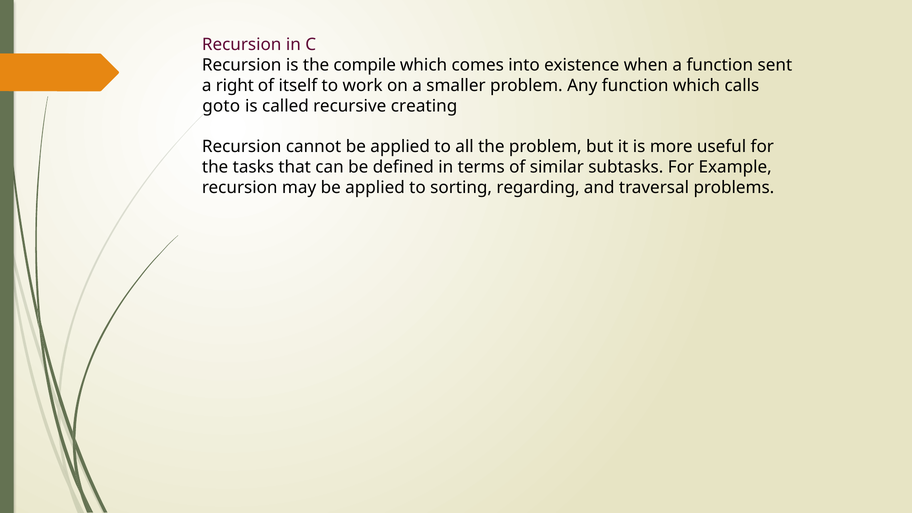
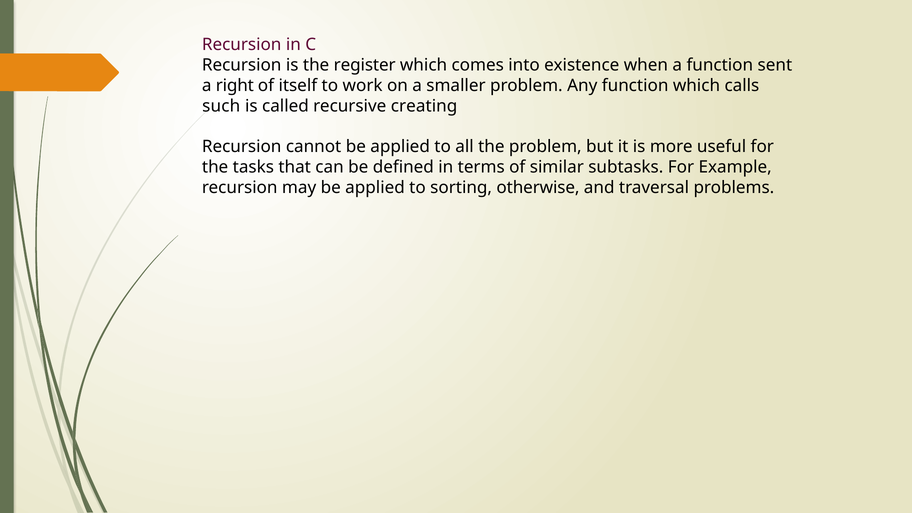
compile: compile -> register
goto: goto -> such
regarding: regarding -> otherwise
